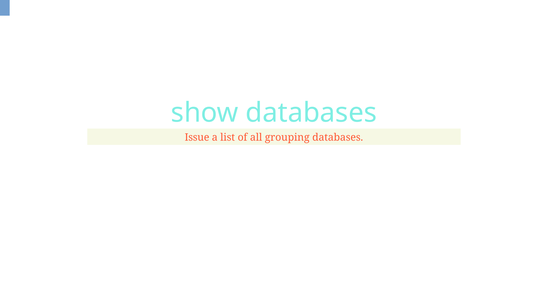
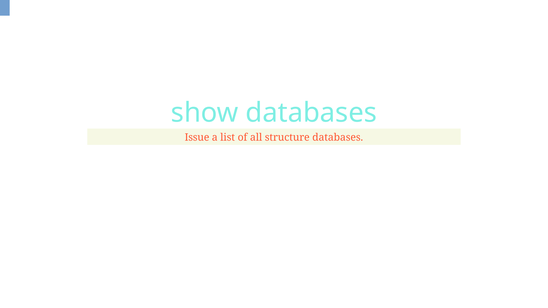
grouping: grouping -> structure
